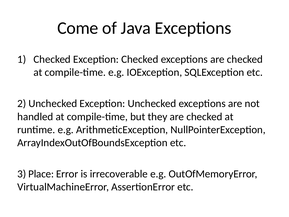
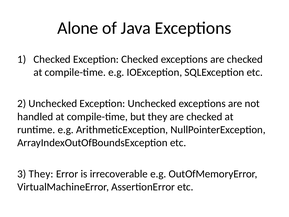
Come: Come -> Alone
3 Place: Place -> They
